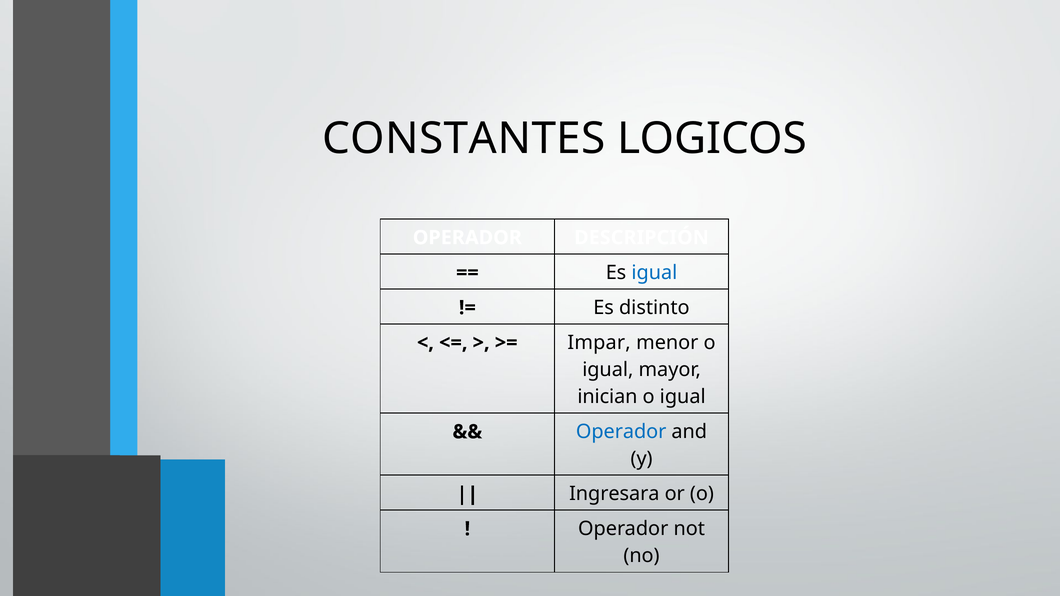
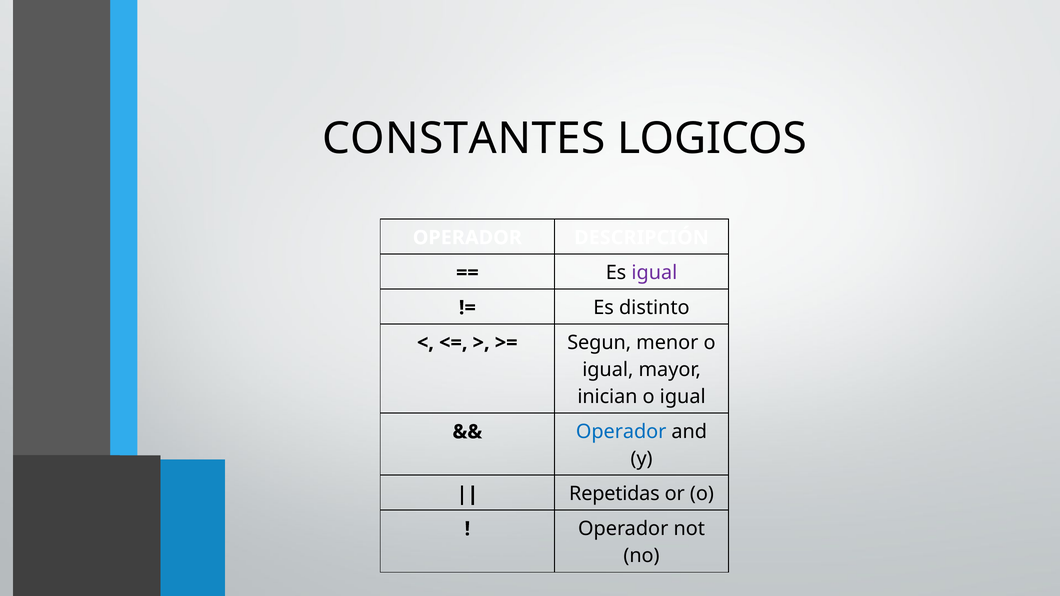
igual at (654, 273) colour: blue -> purple
Impar: Impar -> Segun
Ingresara: Ingresara -> Repetidas
